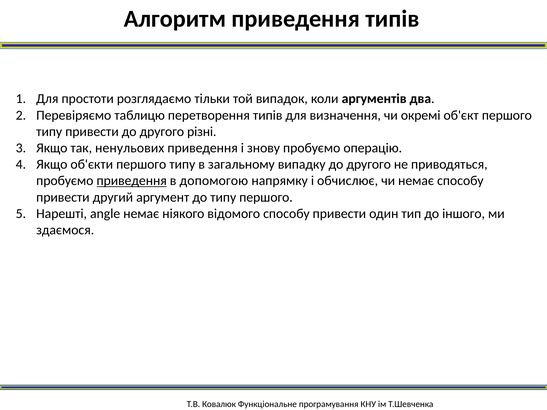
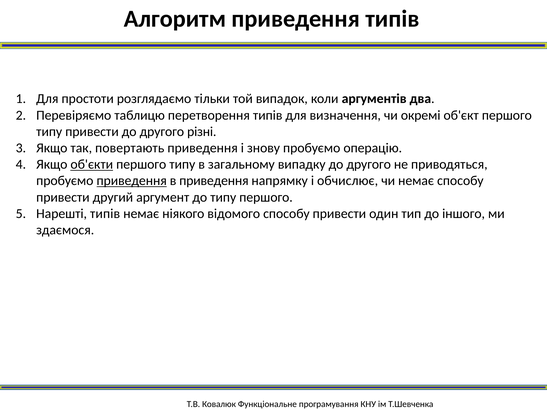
ненульових: ненульових -> повертають
об'єкти underline: none -> present
в допомогою: допомогою -> приведення
Нарешті angle: angle -> типів
